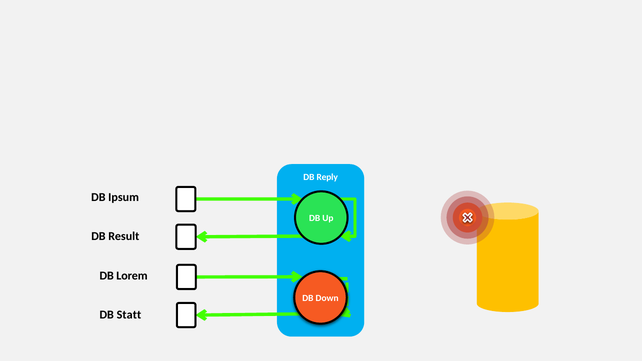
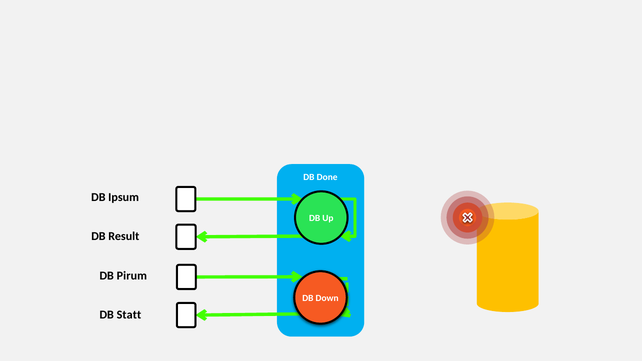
Reply: Reply -> Done
Lorem: Lorem -> Pirum
